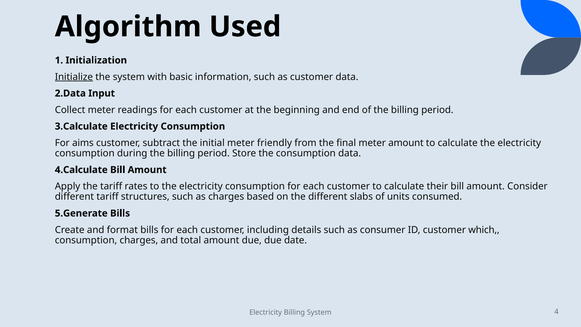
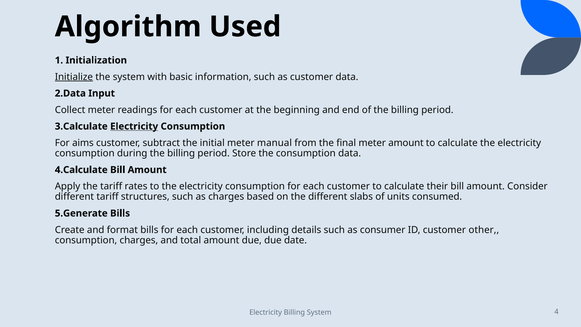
Electricity at (134, 126) underline: none -> present
friendly: friendly -> manual
which: which -> other
